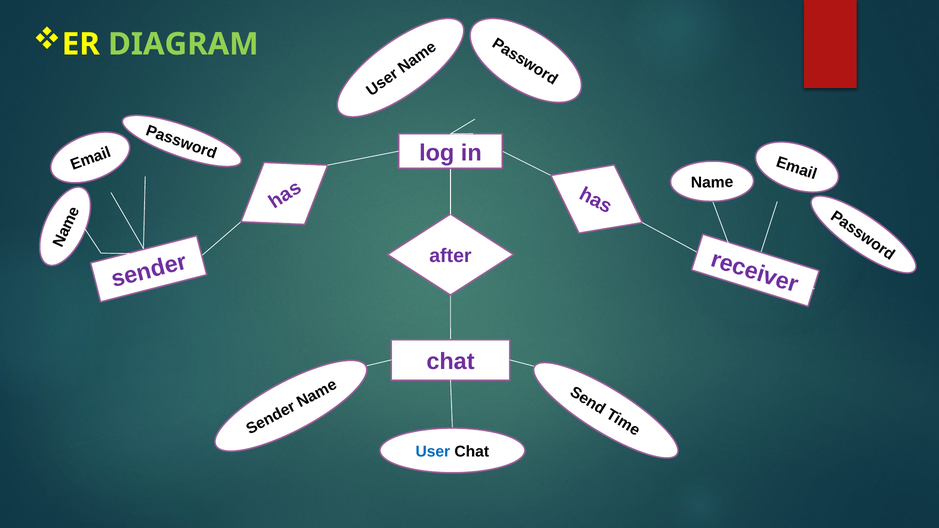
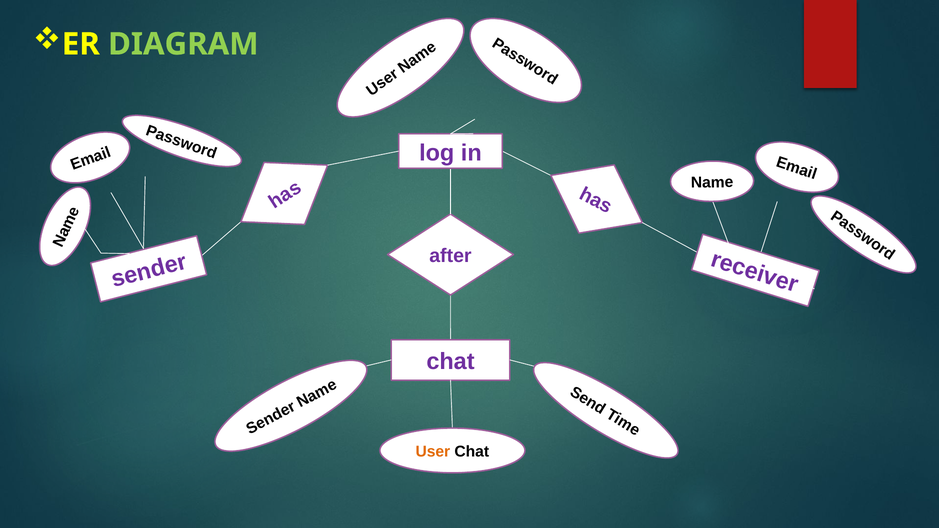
User colour: blue -> orange
